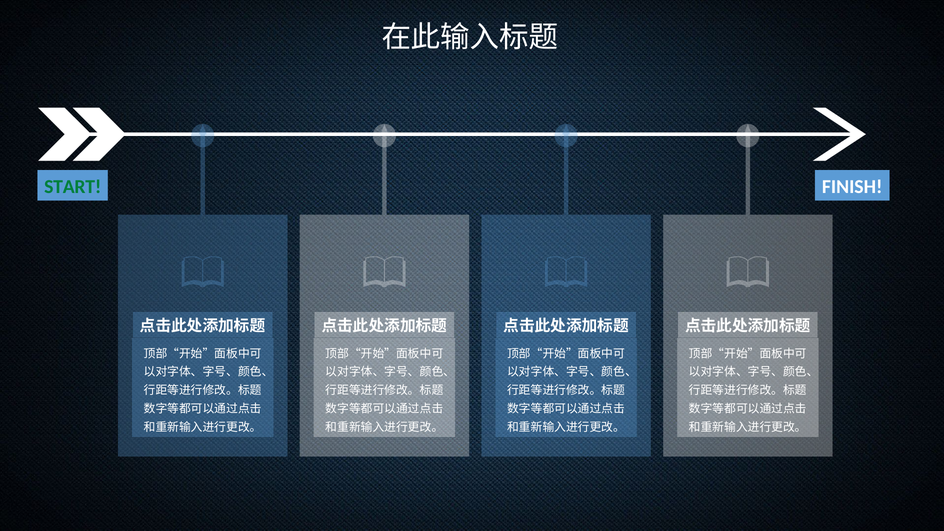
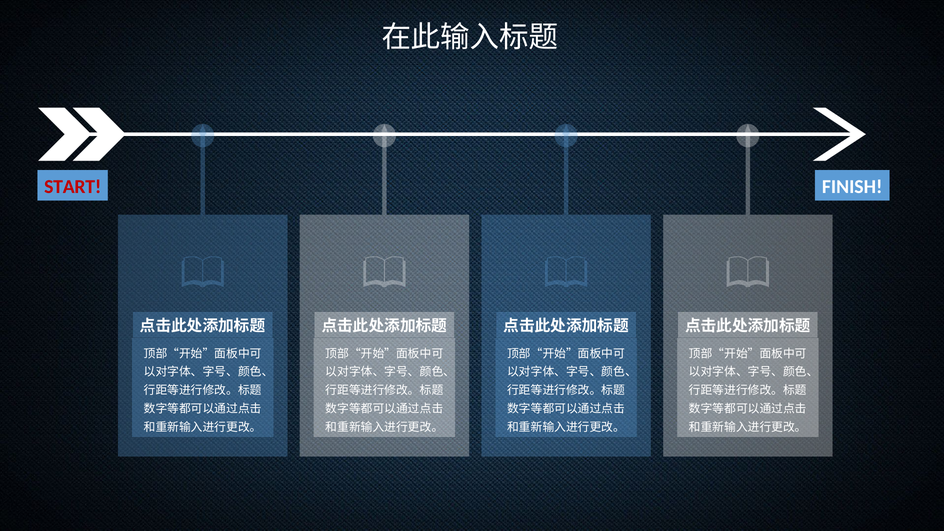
START colour: green -> red
